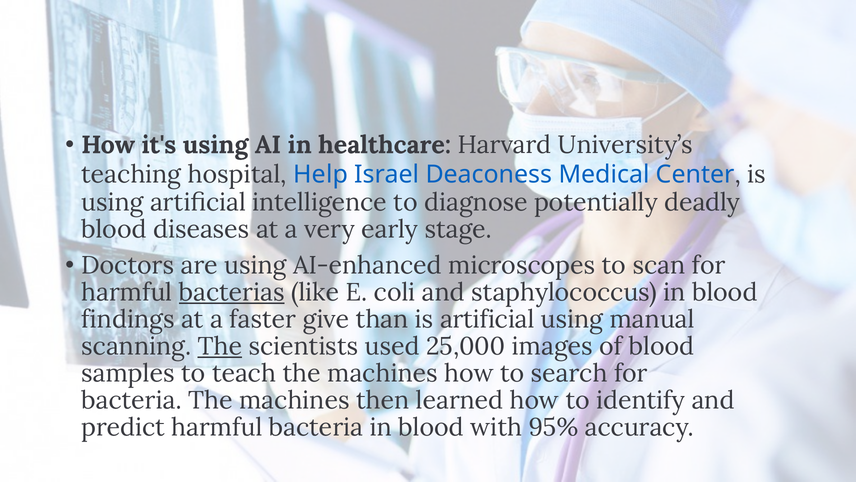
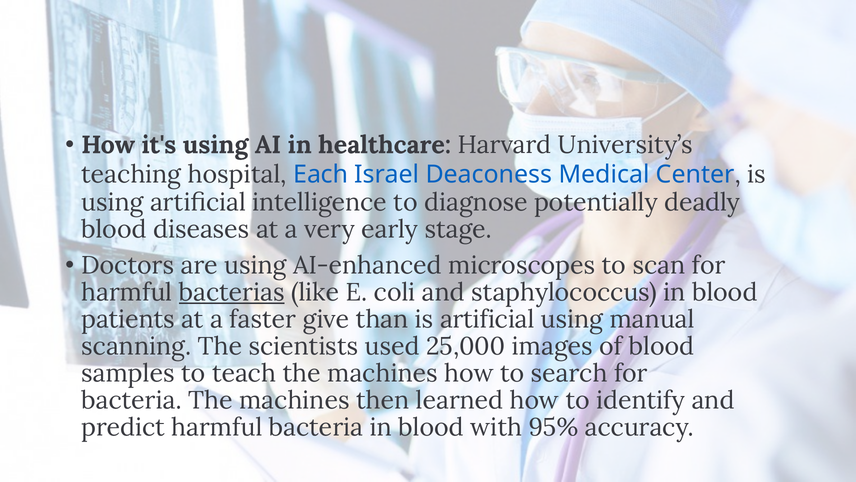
Help: Help -> Each
findings: findings -> patients
The at (220, 346) underline: present -> none
